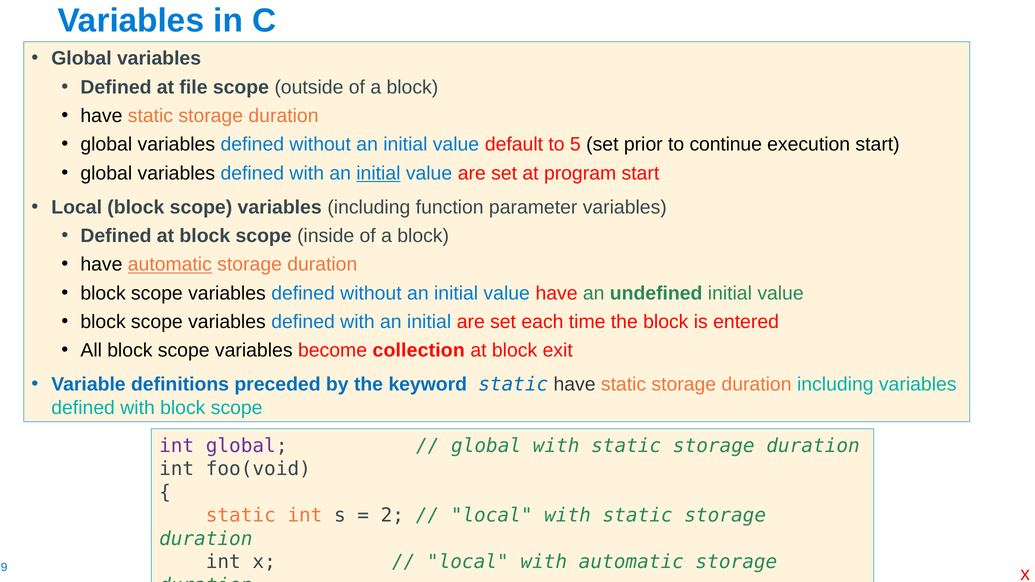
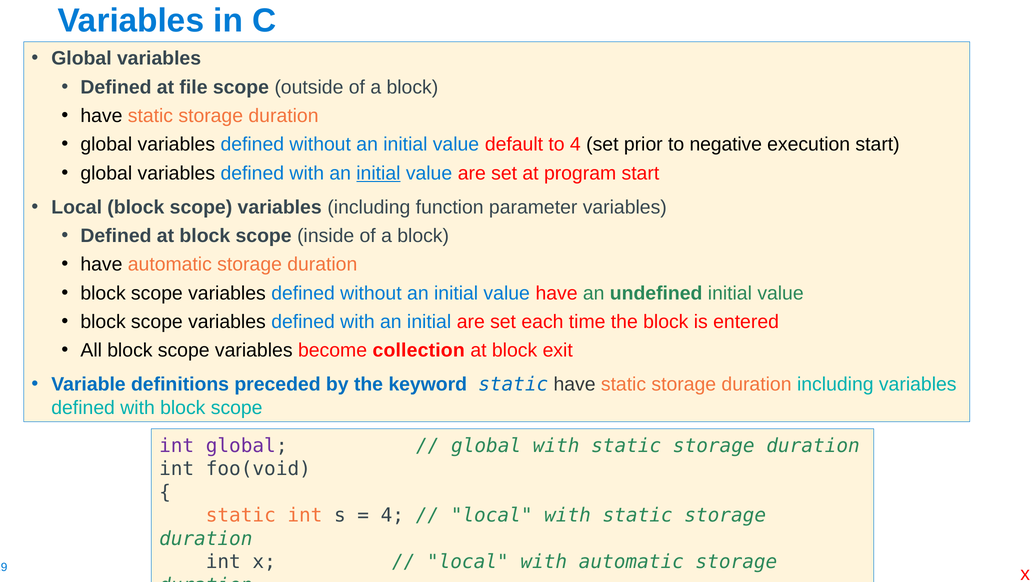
to 5: 5 -> 4
continue: continue -> negative
automatic at (170, 265) underline: present -> none
2 at (392, 516): 2 -> 4
